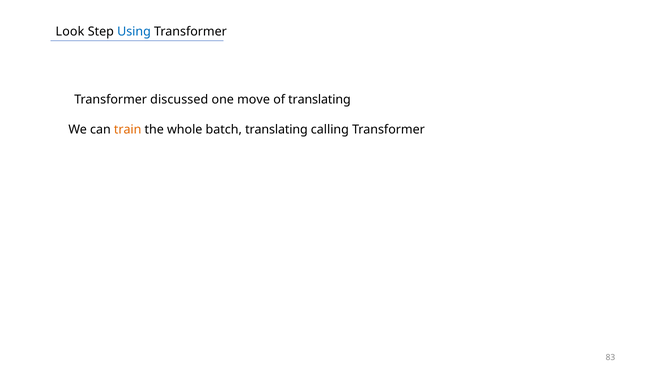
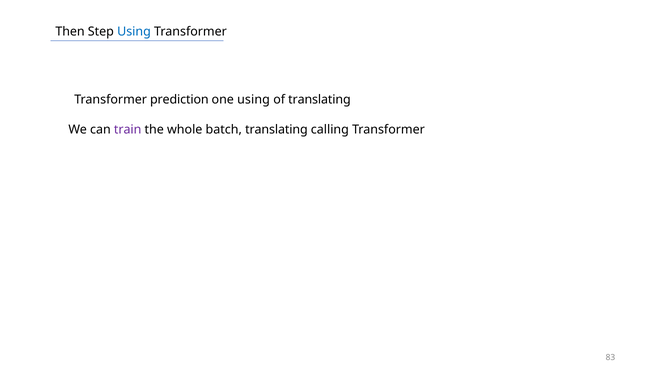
Look: Look -> Then
discussed: discussed -> prediction
one move: move -> using
train colour: orange -> purple
